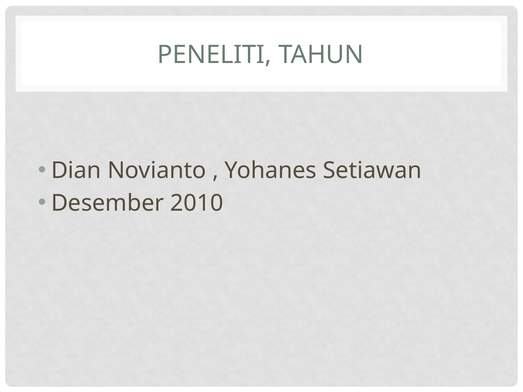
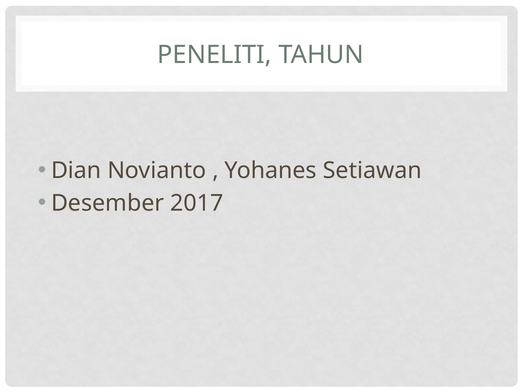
2010: 2010 -> 2017
